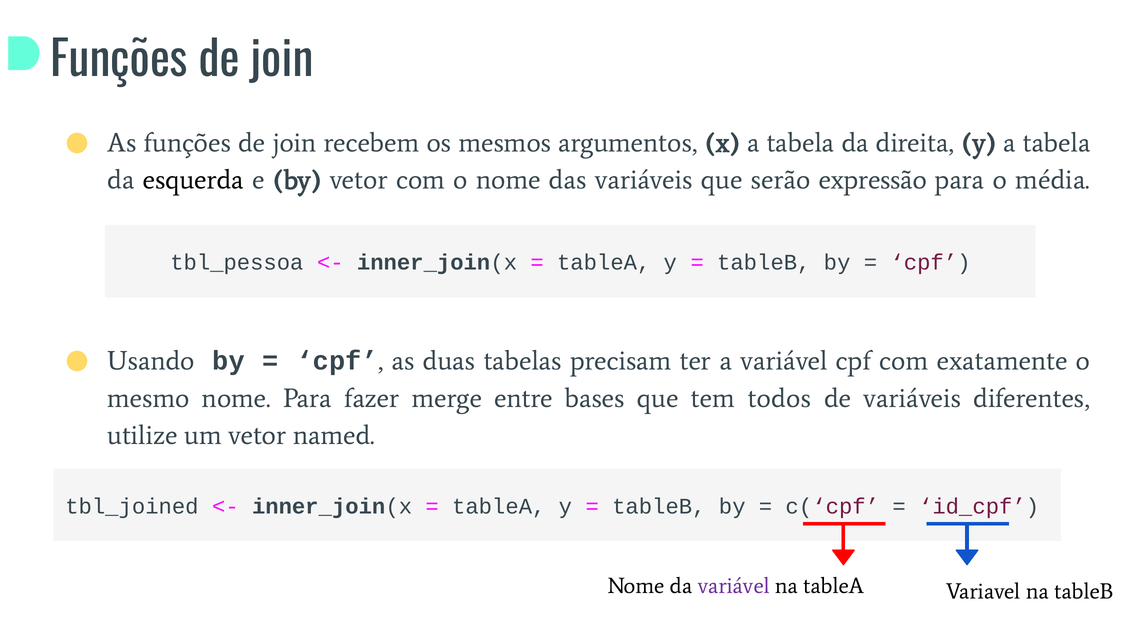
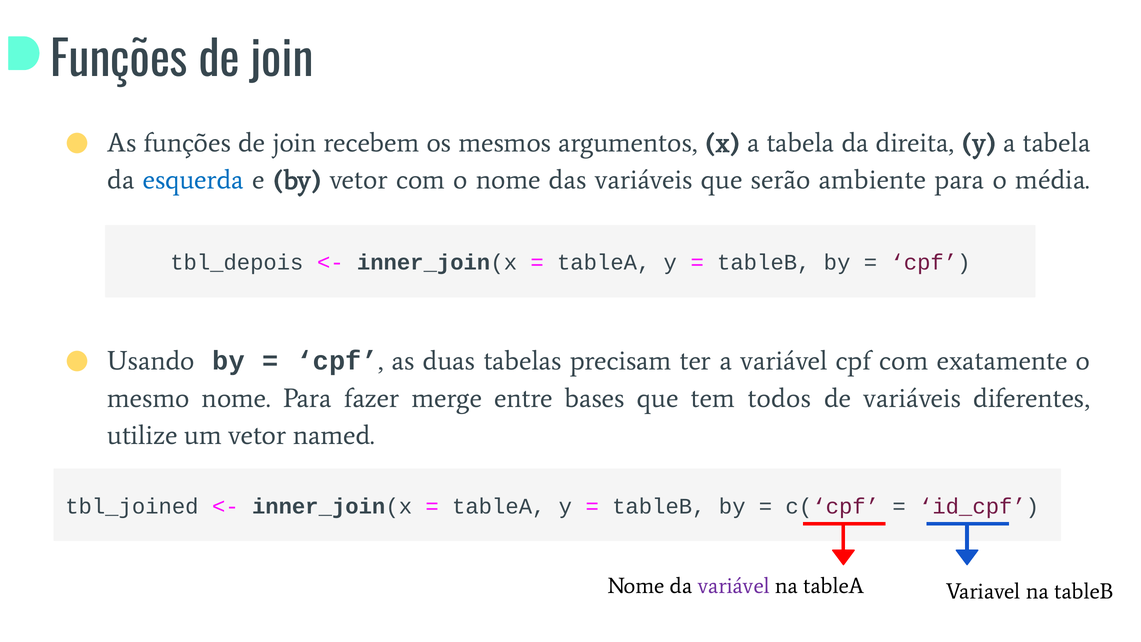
esquerda colour: black -> blue
expressão: expressão -> ambiente
tbl_pessoa: tbl_pessoa -> tbl_depois
